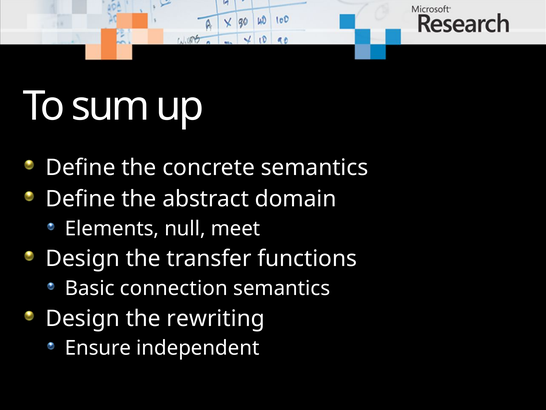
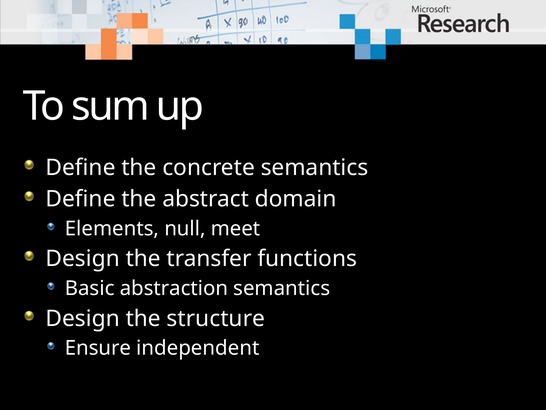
connection: connection -> abstraction
rewriting: rewriting -> structure
